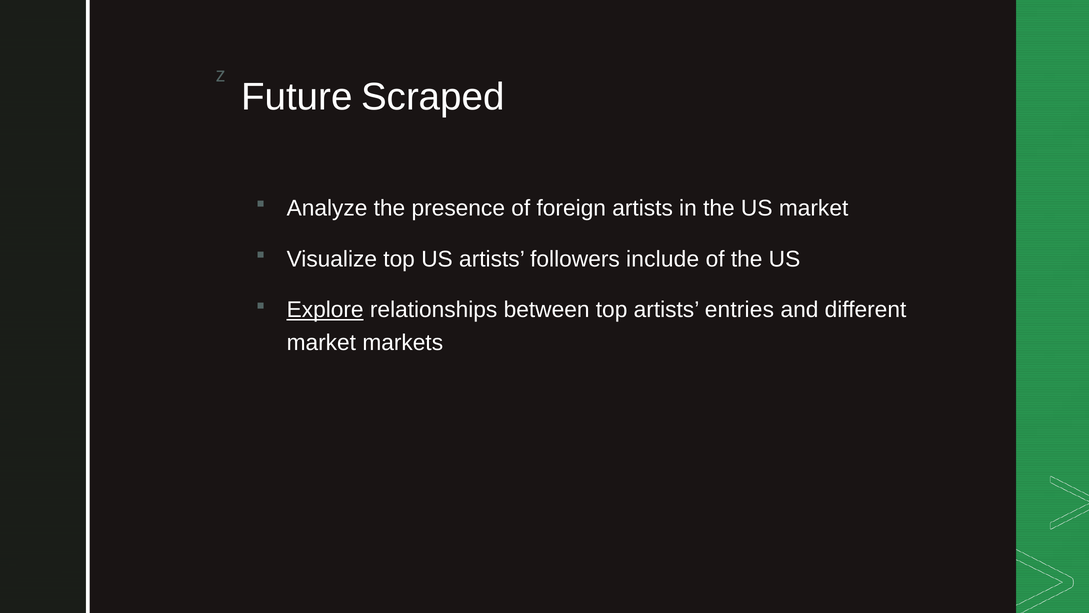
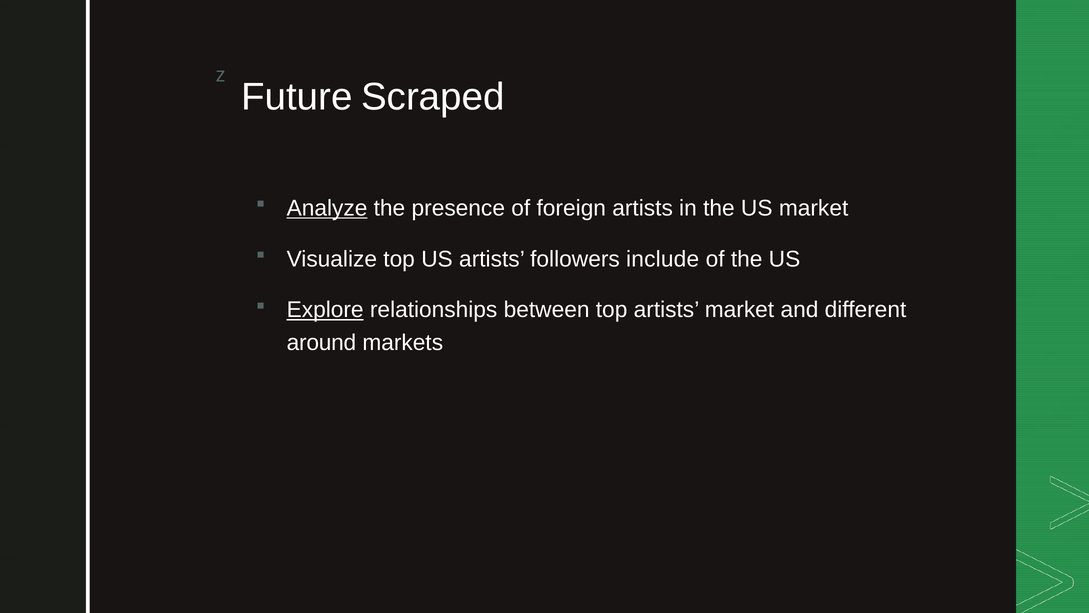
Analyze underline: none -> present
artists entries: entries -> market
market at (321, 342): market -> around
